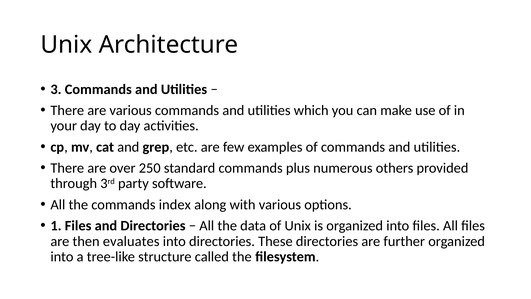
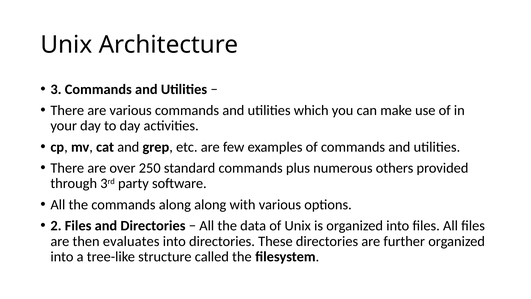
commands index: index -> along
1: 1 -> 2
